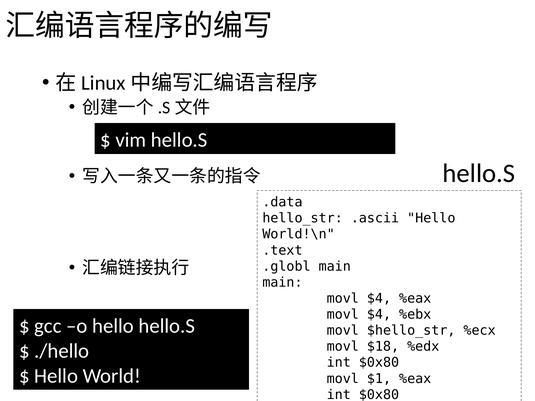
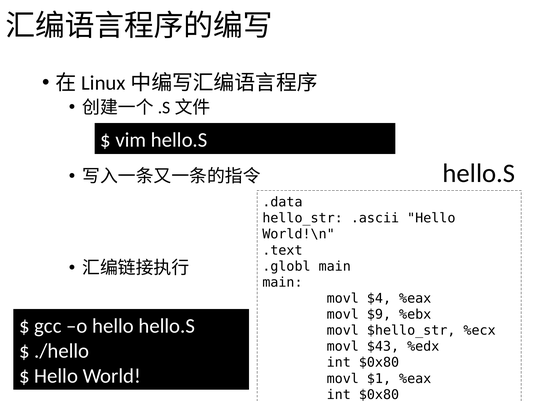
$4 at (379, 315): $4 -> $9
$18: $18 -> $43
